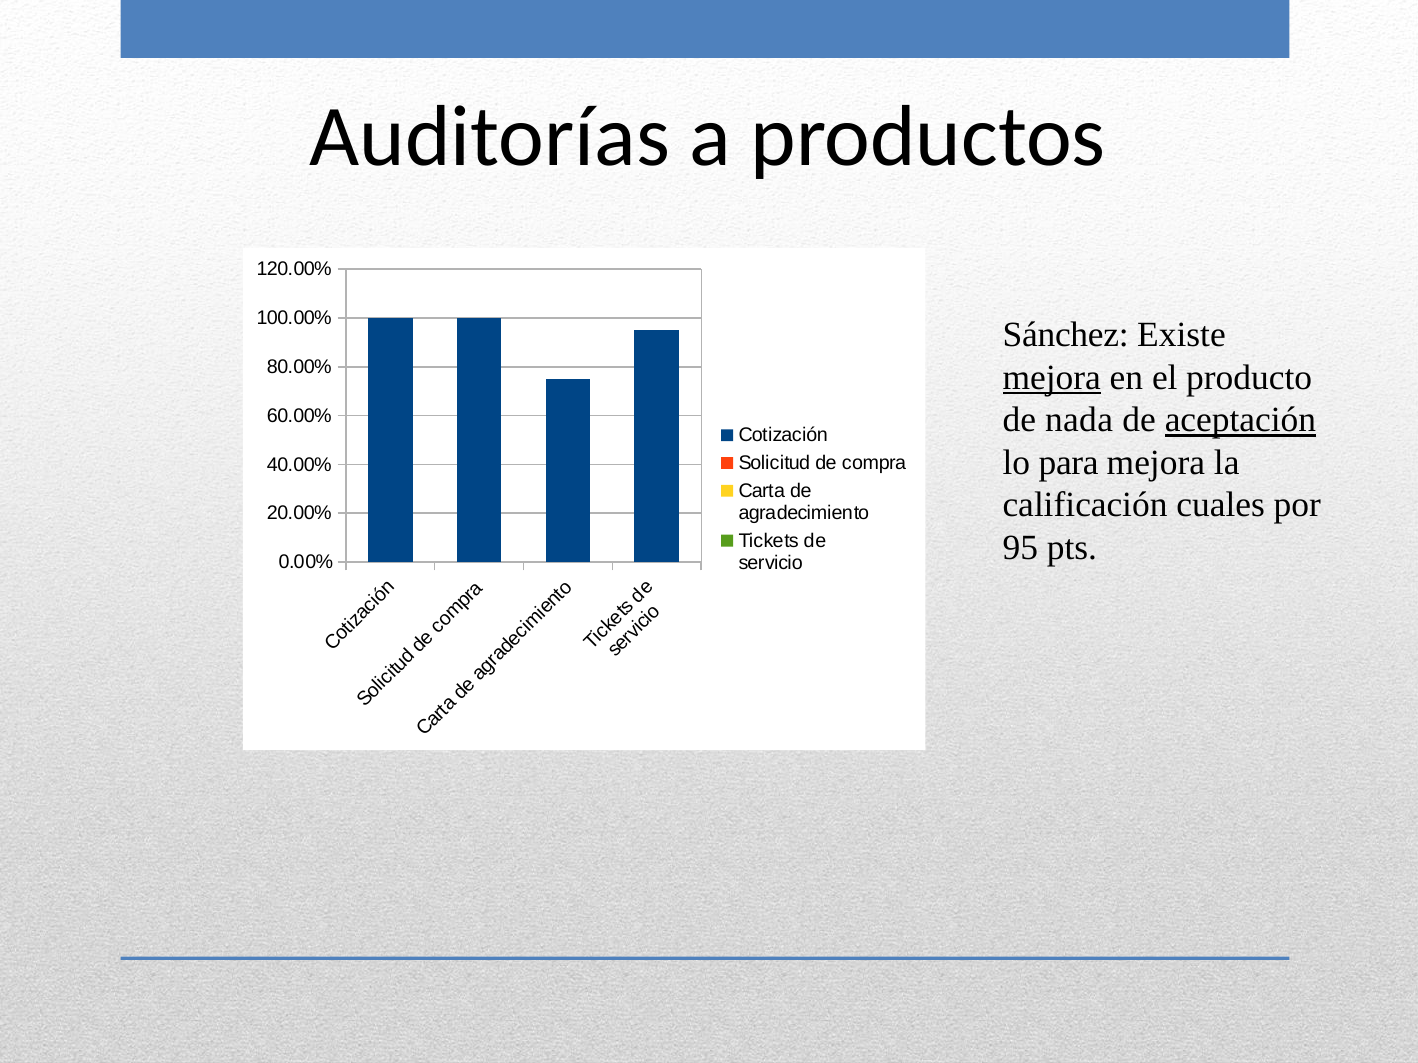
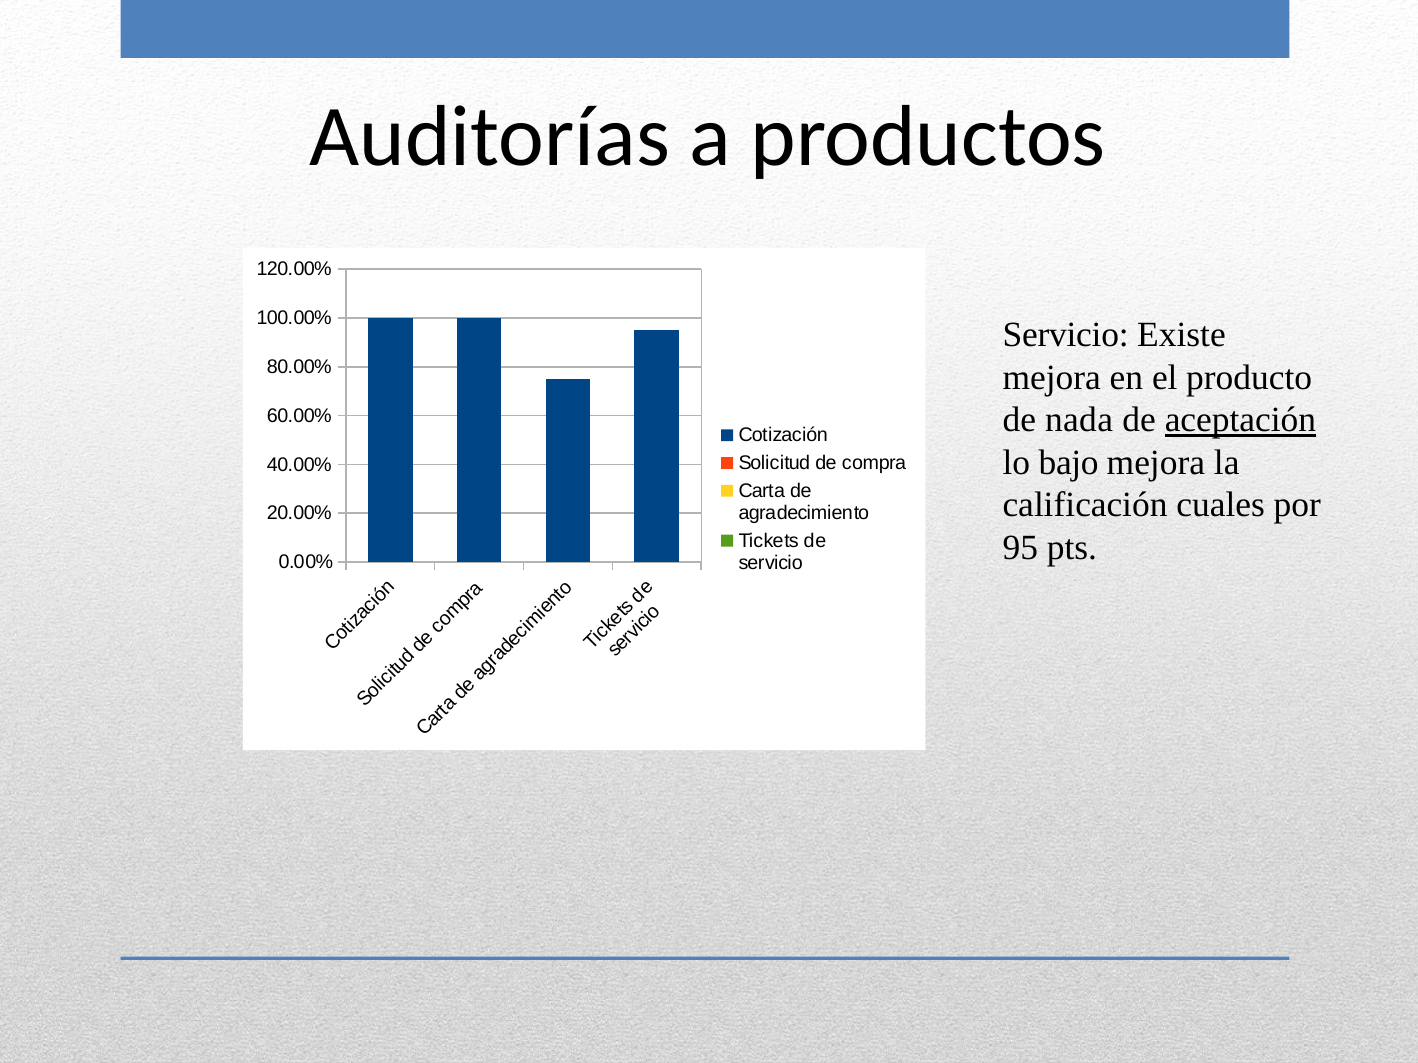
Sánchez at (1066, 335): Sánchez -> Servicio
mejora at (1052, 378) underline: present -> none
para: para -> bajo
